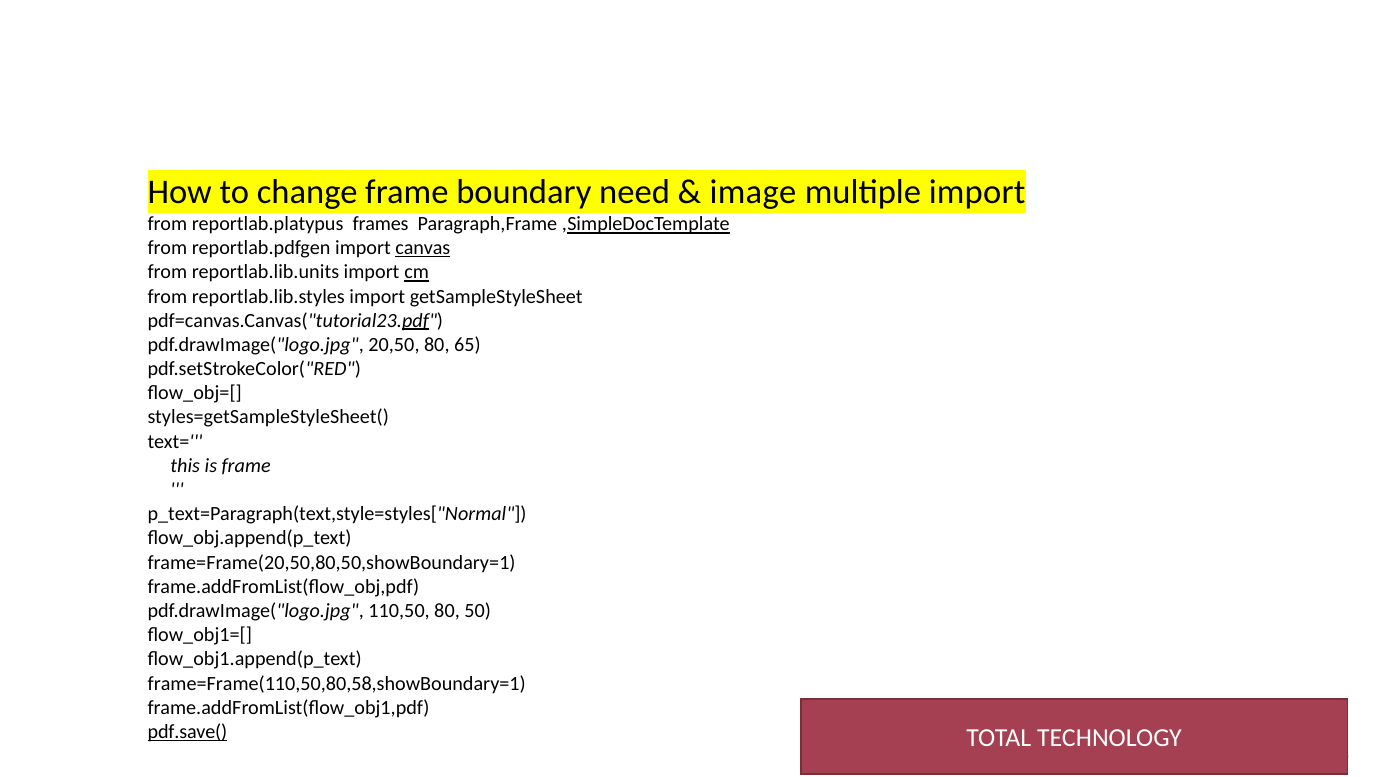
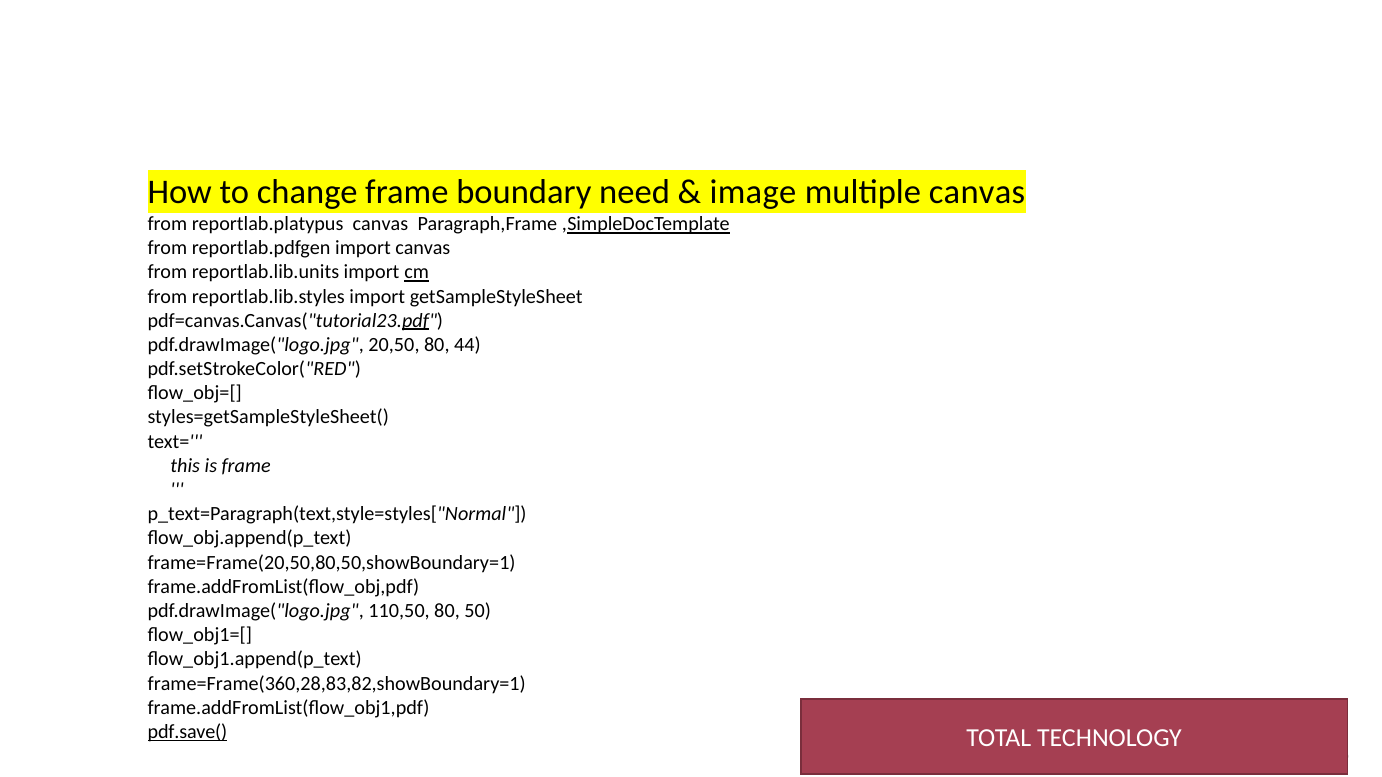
multiple import: import -> canvas
reportlab.platypus frames: frames -> canvas
canvas at (423, 248) underline: present -> none
65: 65 -> 44
frame=Frame(110,50,80,58,showBoundary=1: frame=Frame(110,50,80,58,showBoundary=1 -> frame=Frame(360,28,83,82,showBoundary=1
